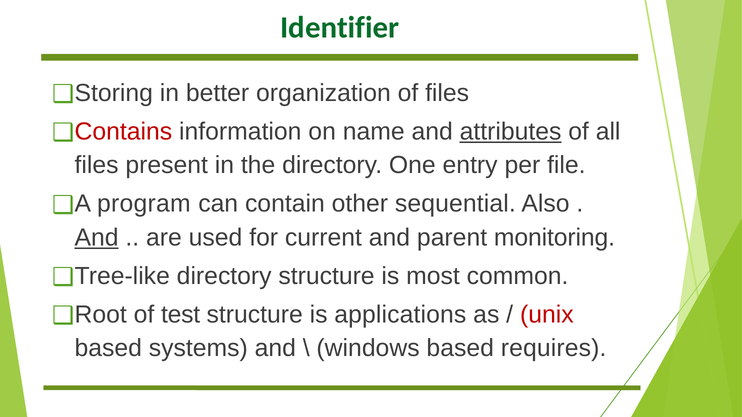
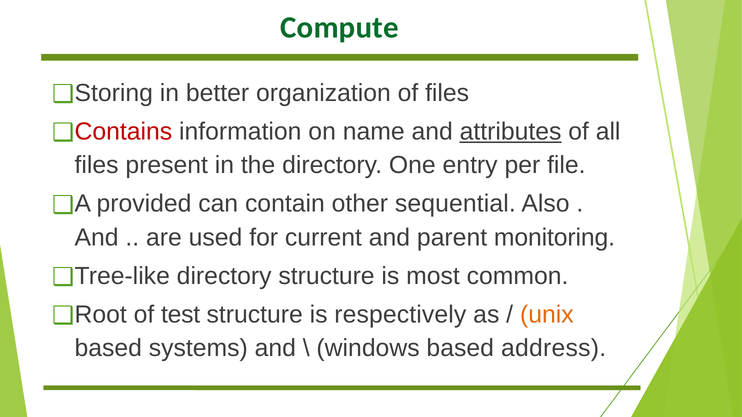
Identifier: Identifier -> Compute
program: program -> provided
And at (97, 238) underline: present -> none
applications: applications -> respectively
unix colour: red -> orange
requires: requires -> address
